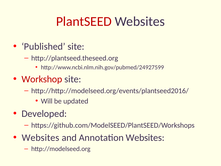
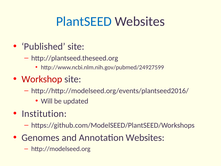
PlantSEED colour: red -> blue
Developed: Developed -> Institution
Websites at (40, 138): Websites -> Genomes
